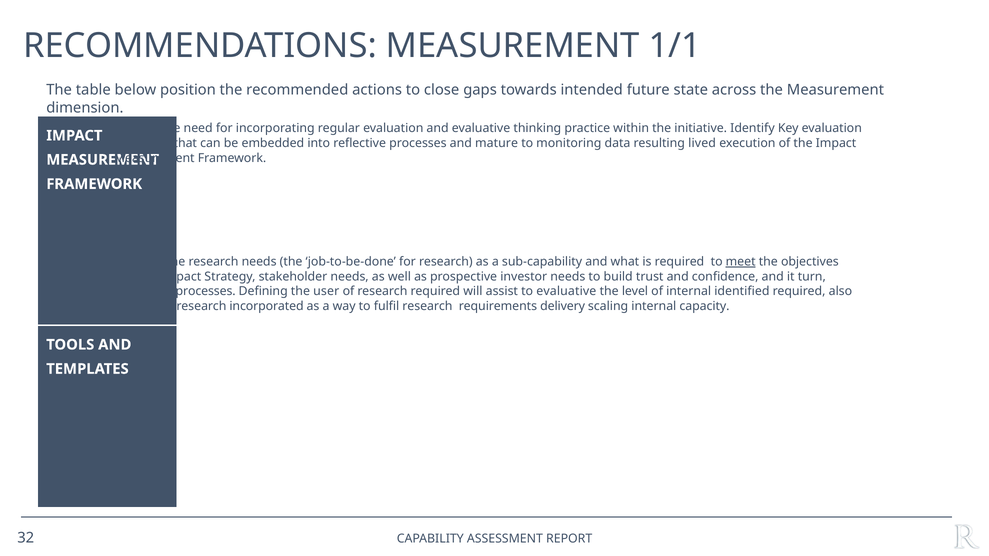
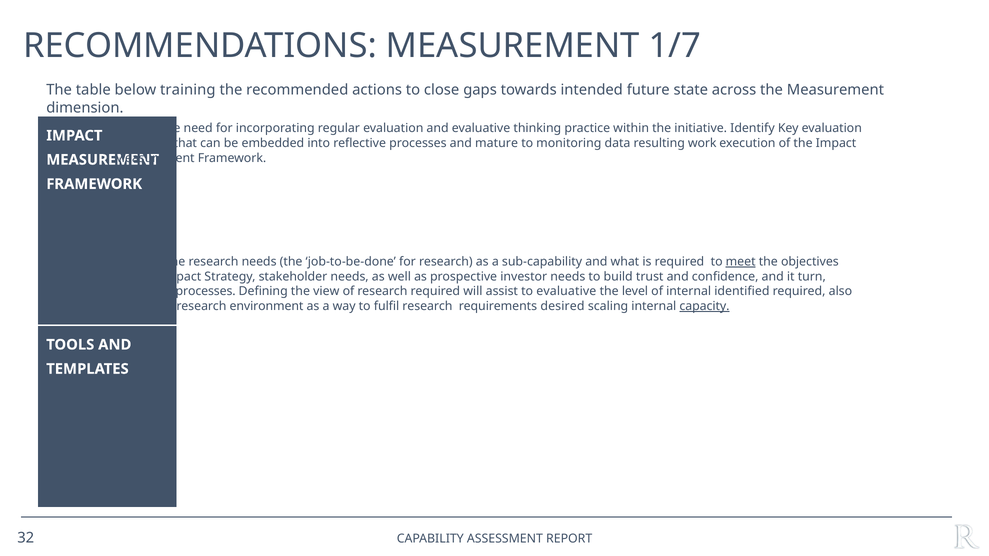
1/1: 1/1 -> 1/7
position: position -> training
lived: lived -> work
user: user -> view
incorporated: incorporated -> environment
delivery: delivery -> desired
capacity underline: none -> present
